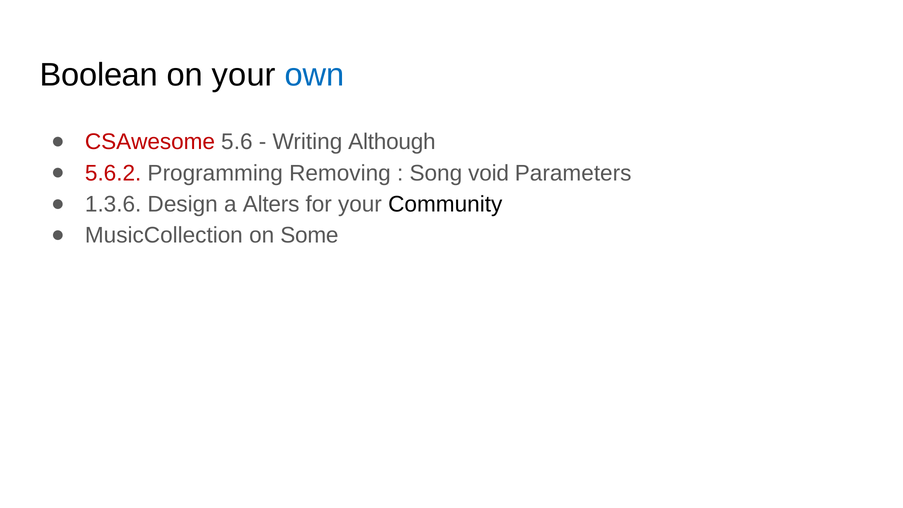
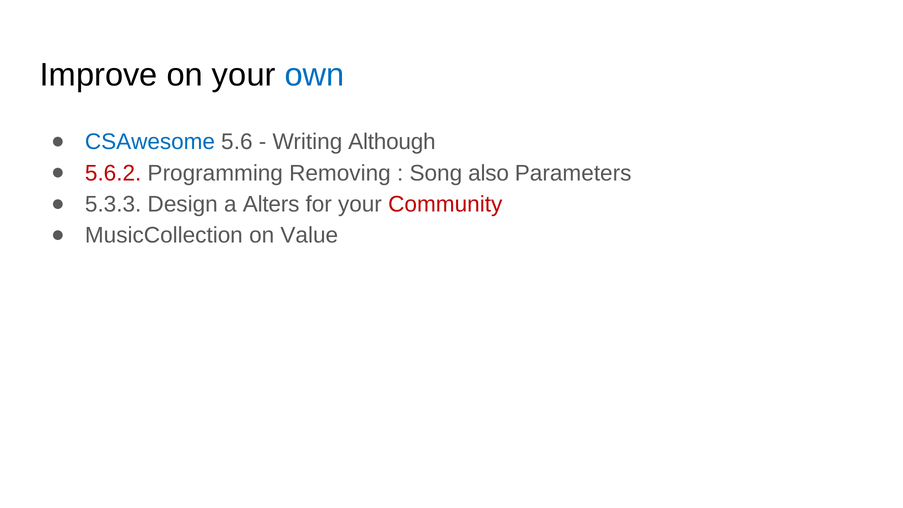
Boolean: Boolean -> Improve
CSAwesome colour: red -> blue
void: void -> also
1.3.6: 1.3.6 -> 5.3.3
Community colour: black -> red
Some: Some -> Value
